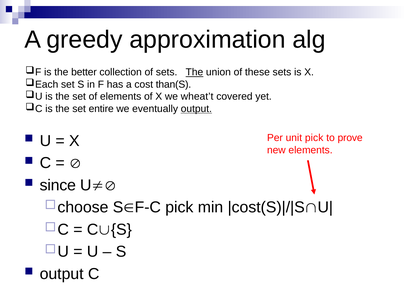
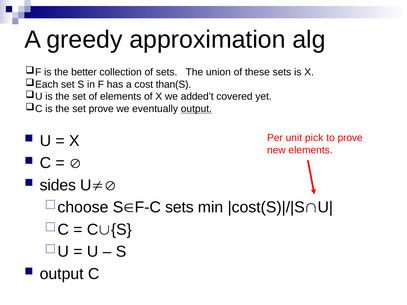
The at (194, 72) underline: present -> none
wheat’t: wheat’t -> added’t
set entire: entire -> prove
since: since -> sides
pick at (179, 207): pick -> sets
